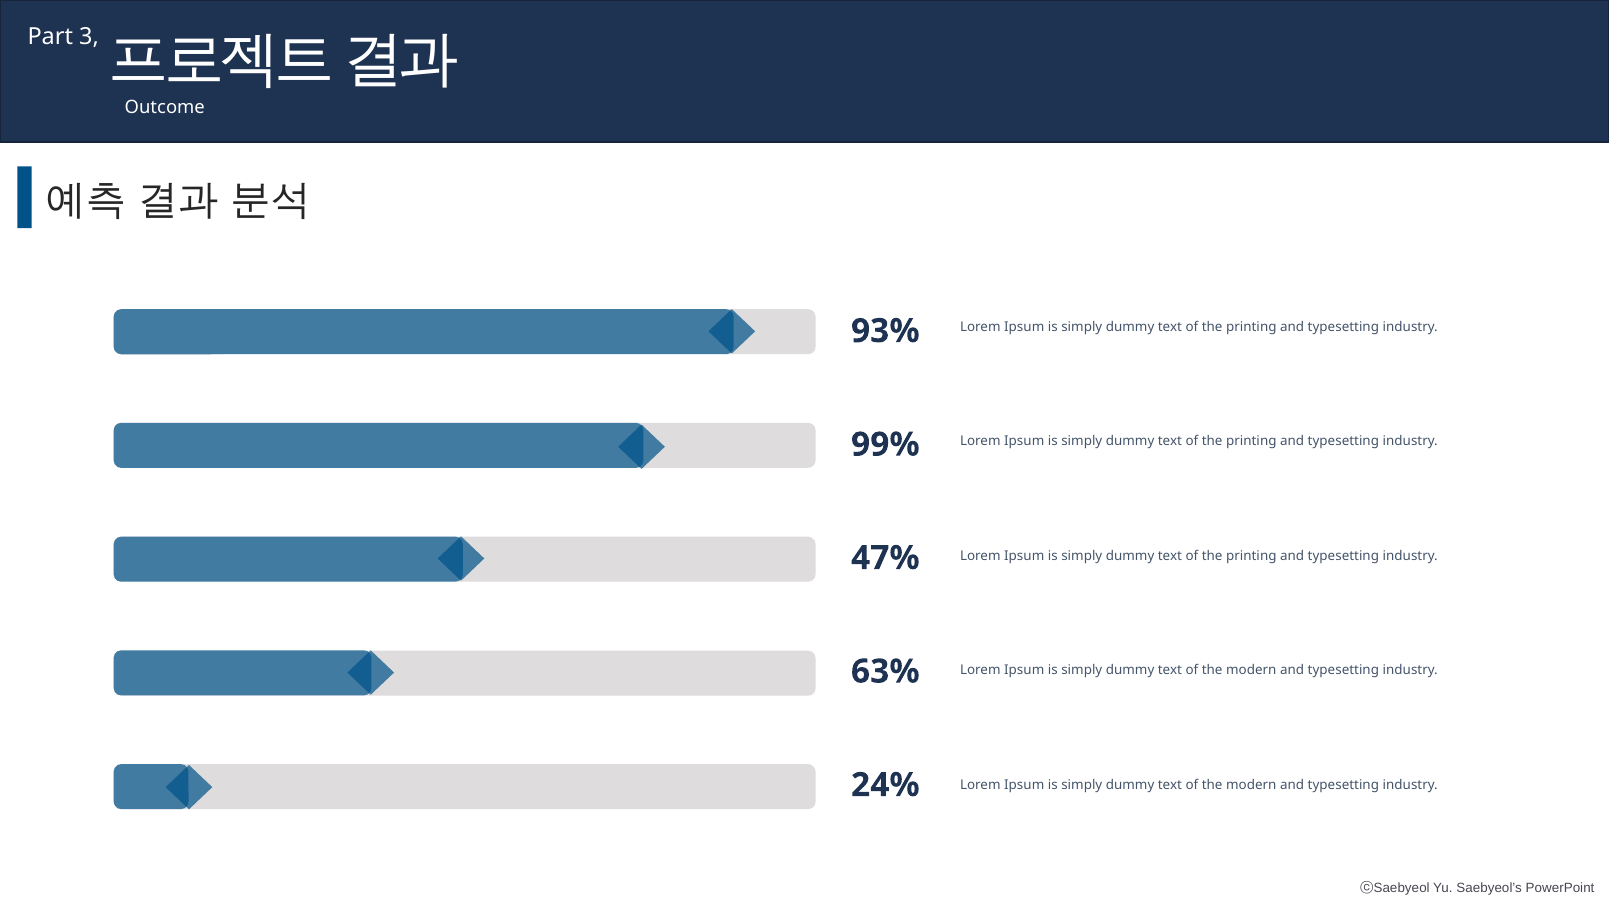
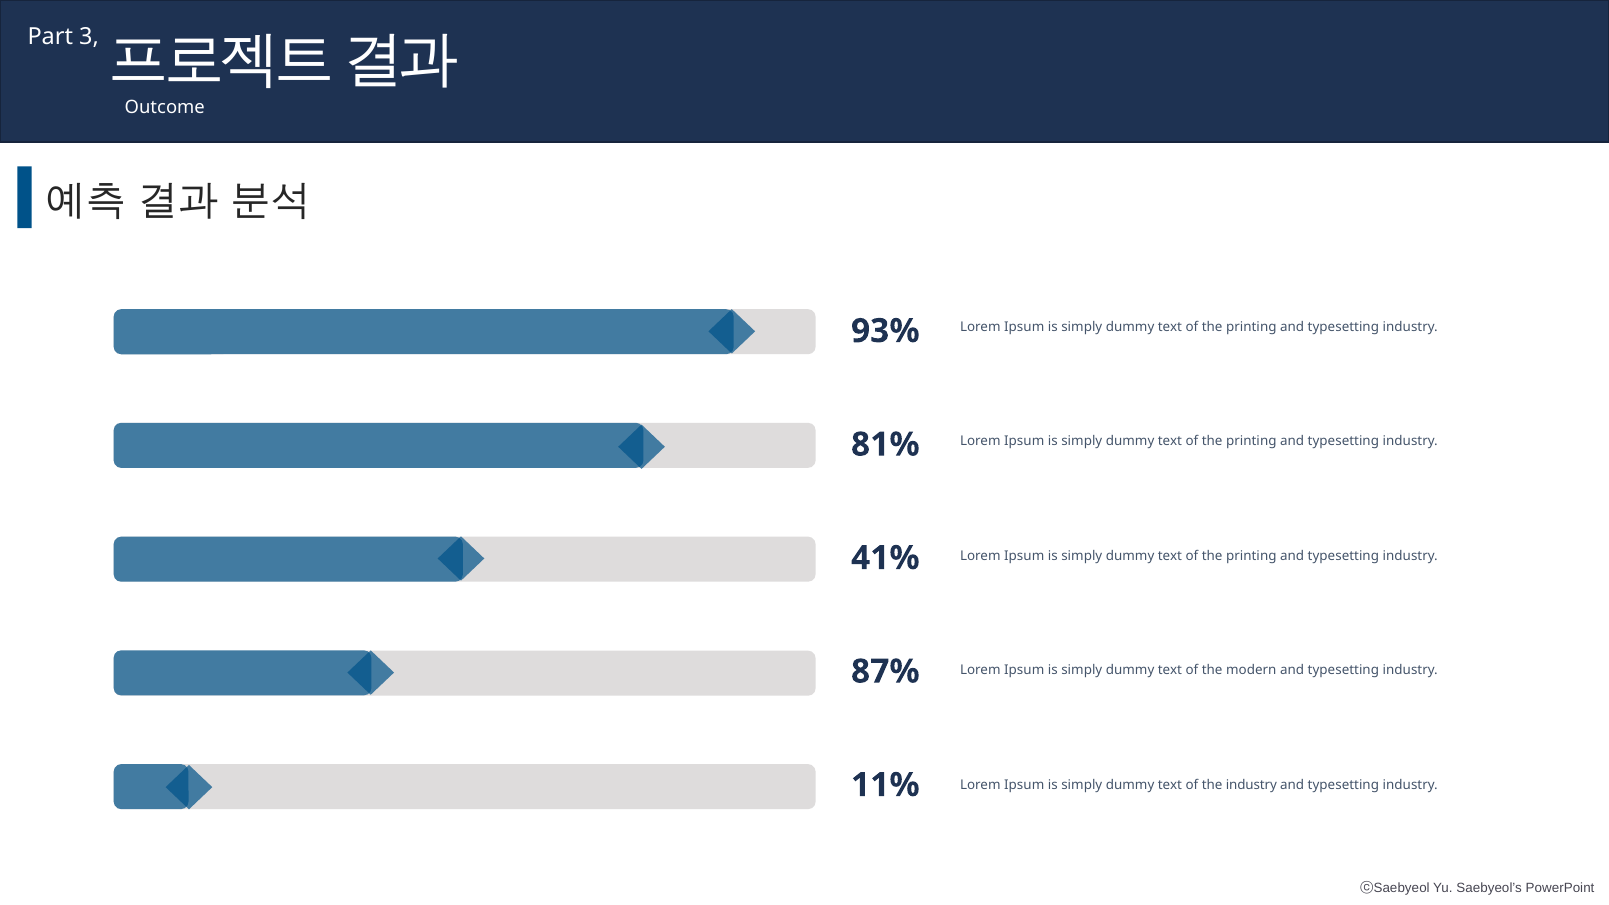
99%: 99% -> 81%
47%: 47% -> 41%
63%: 63% -> 87%
24%: 24% -> 11%
modern at (1251, 785): modern -> industry
